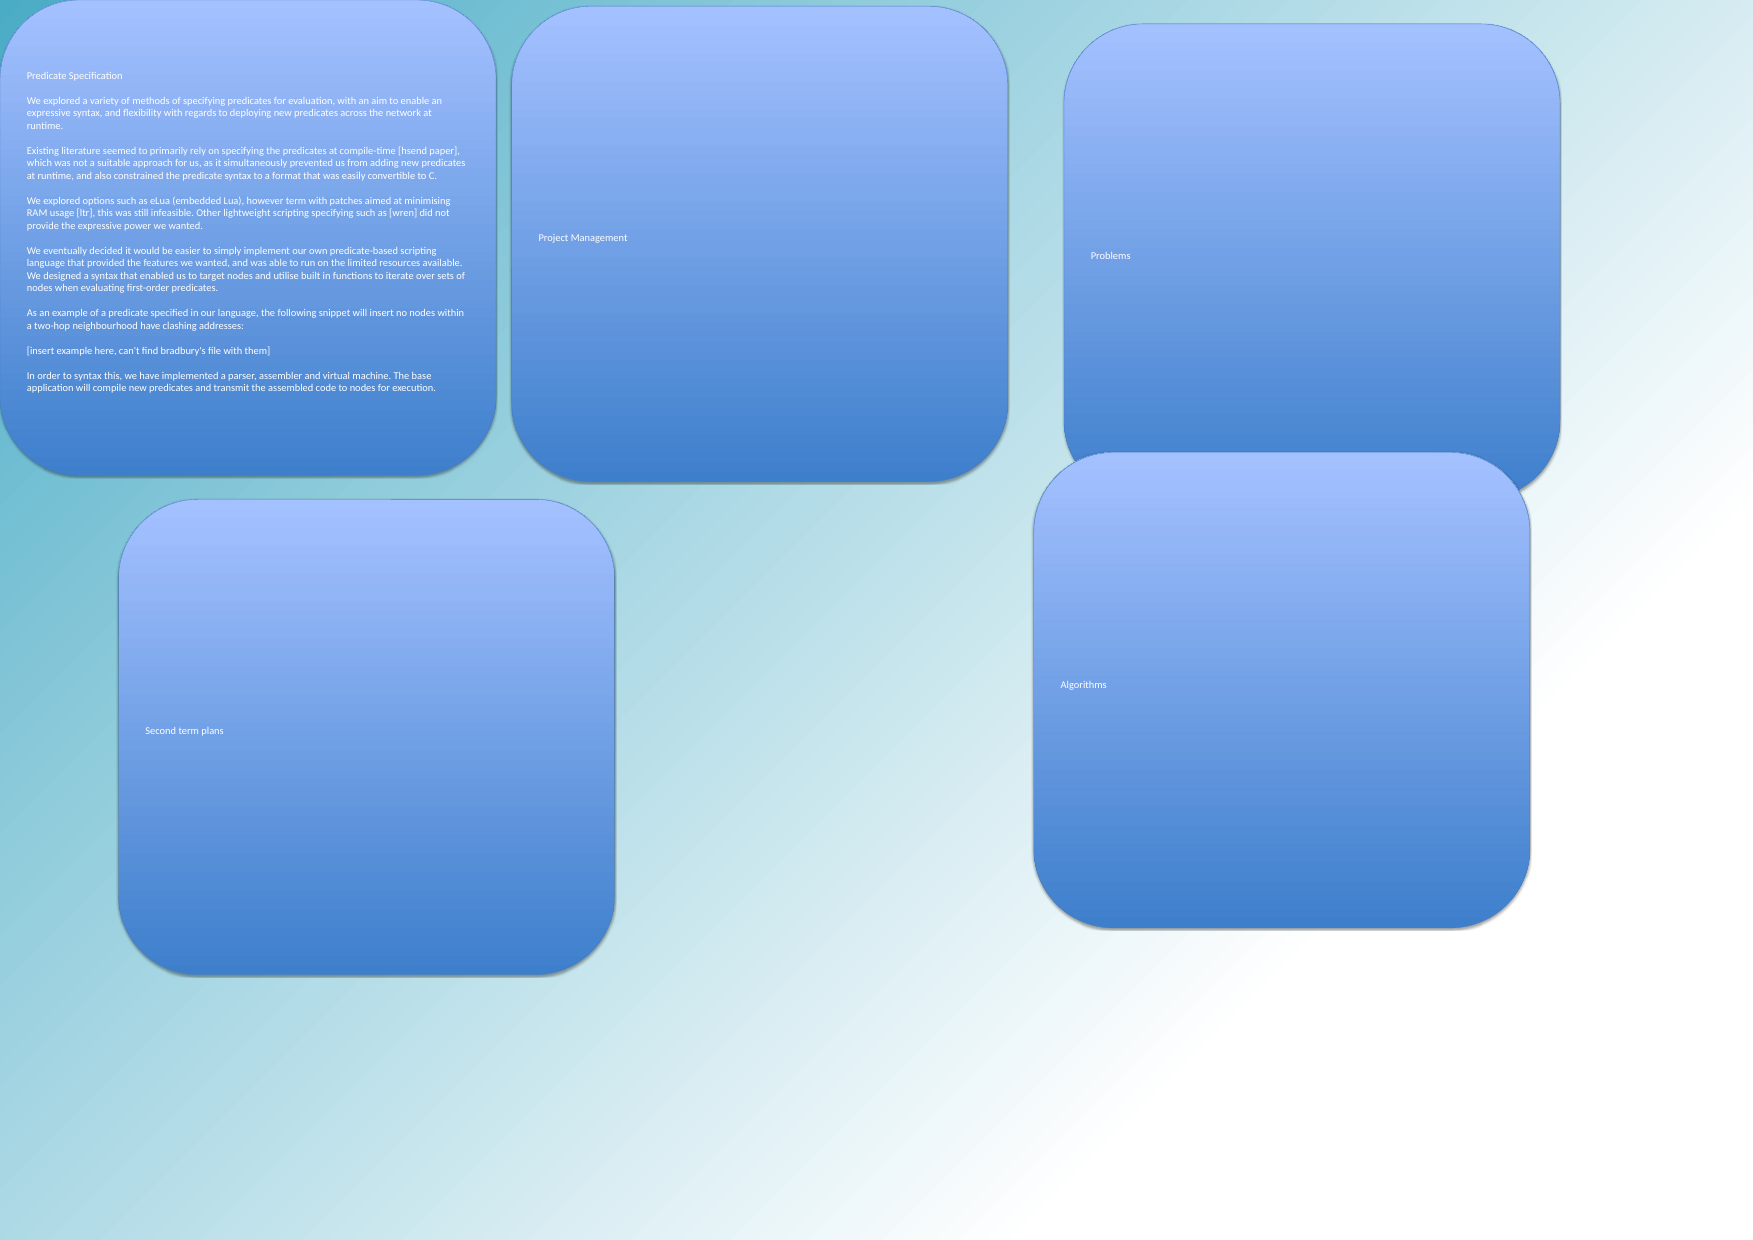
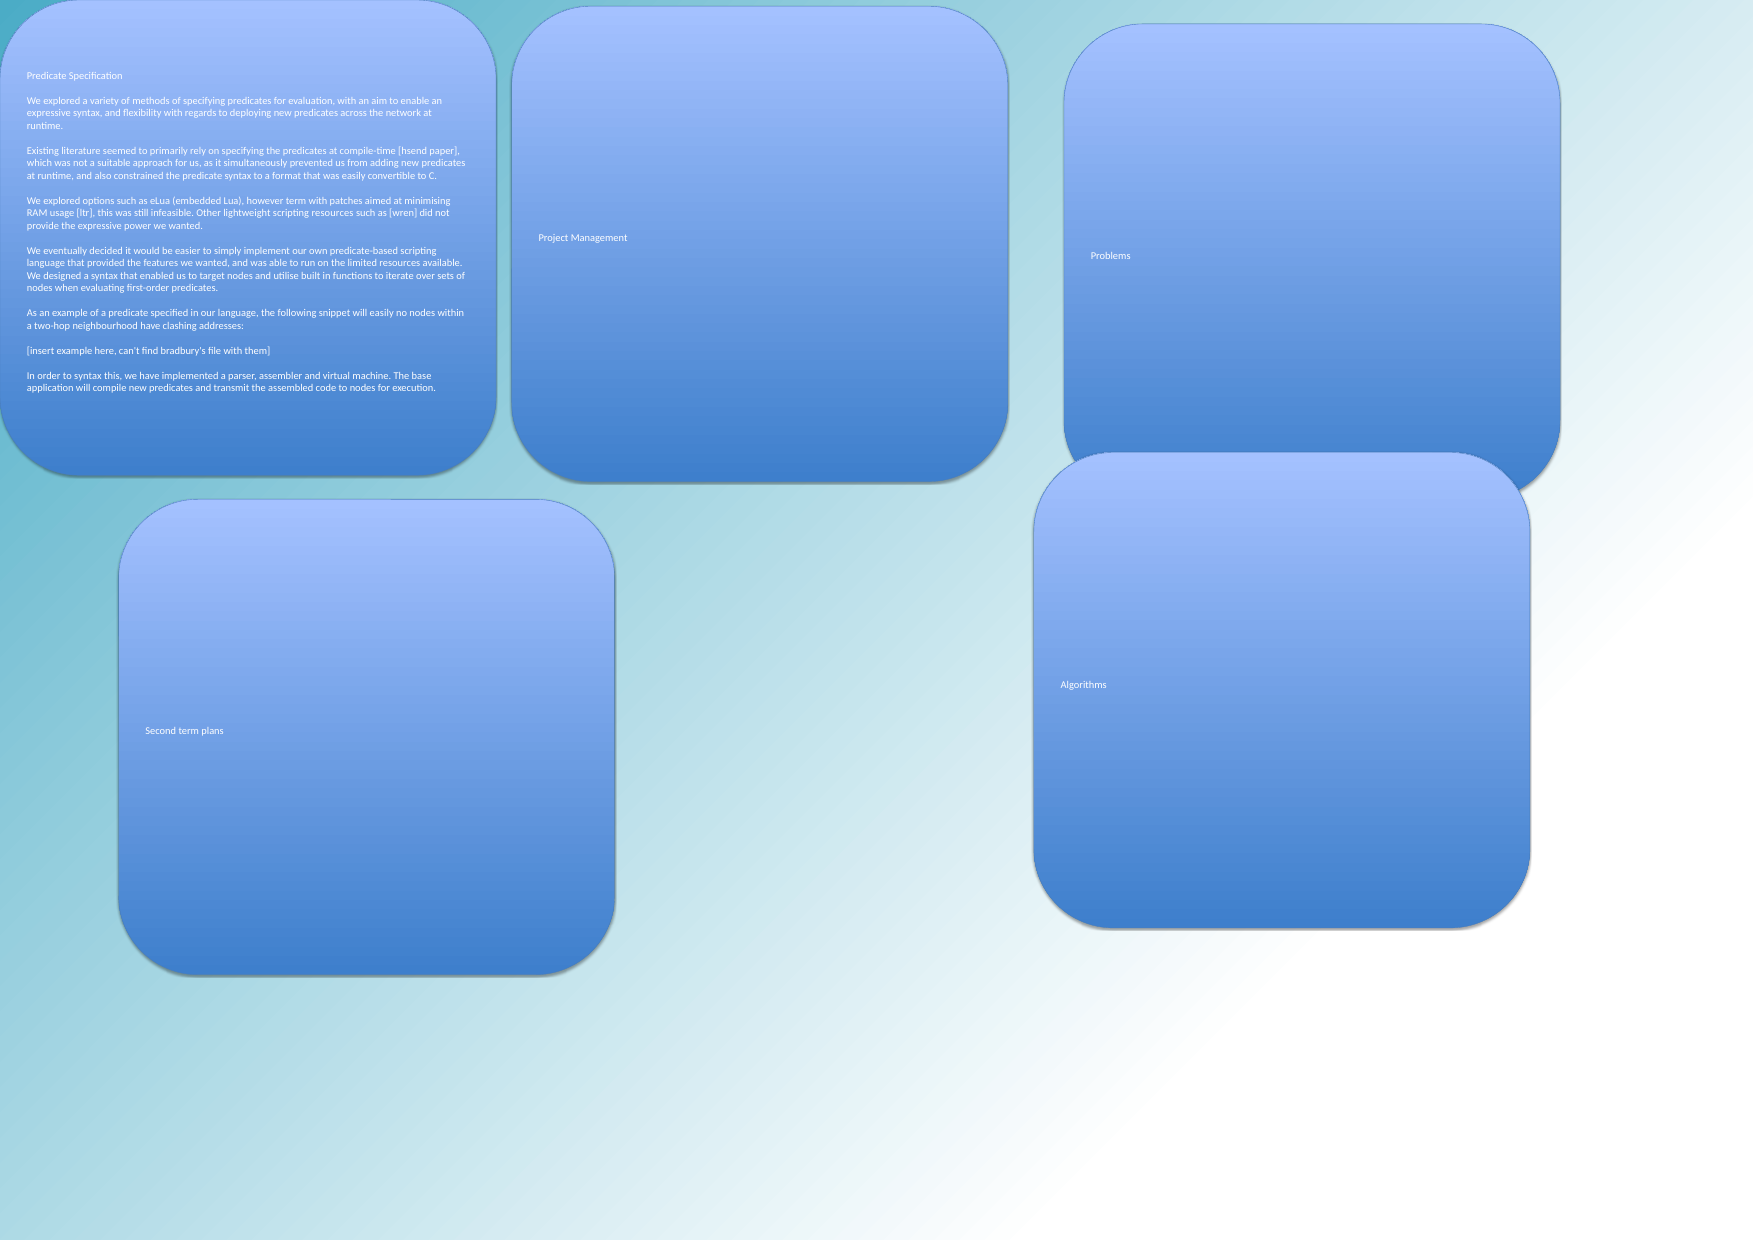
scripting specifying: specifying -> resources
will insert: insert -> easily
